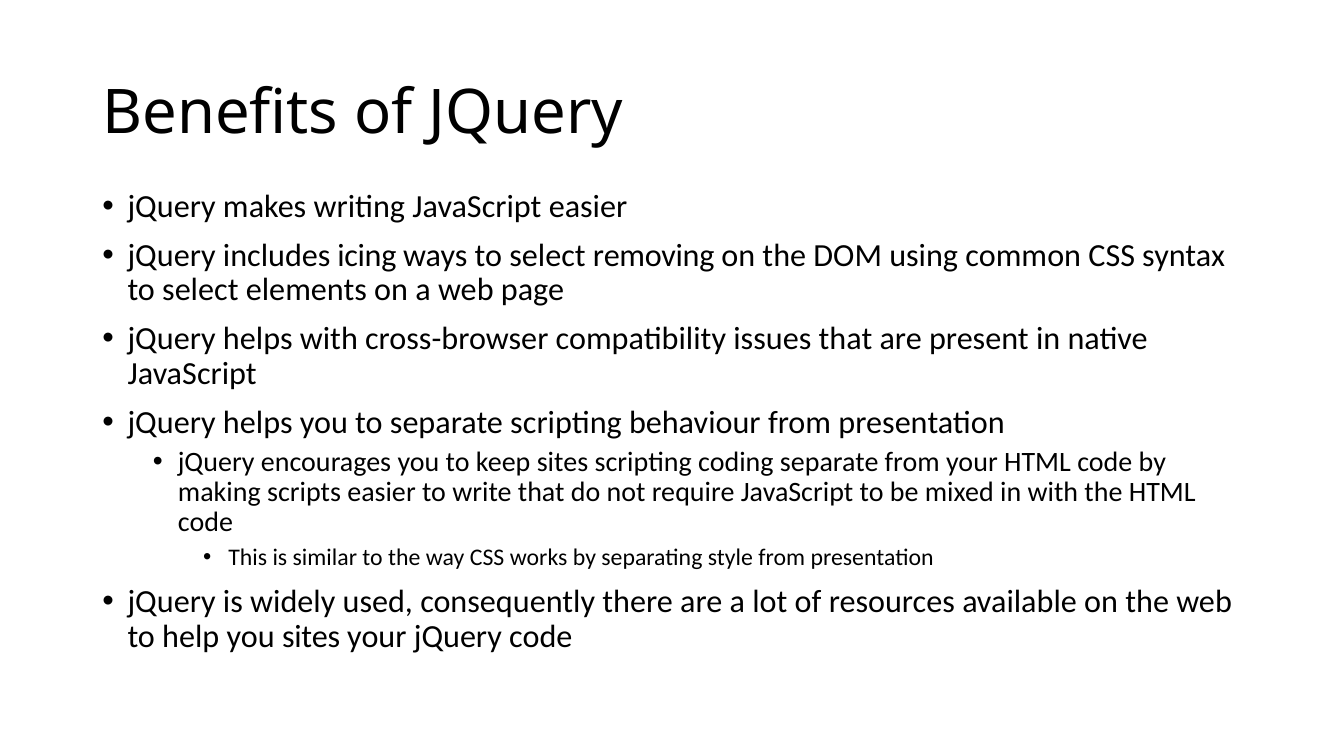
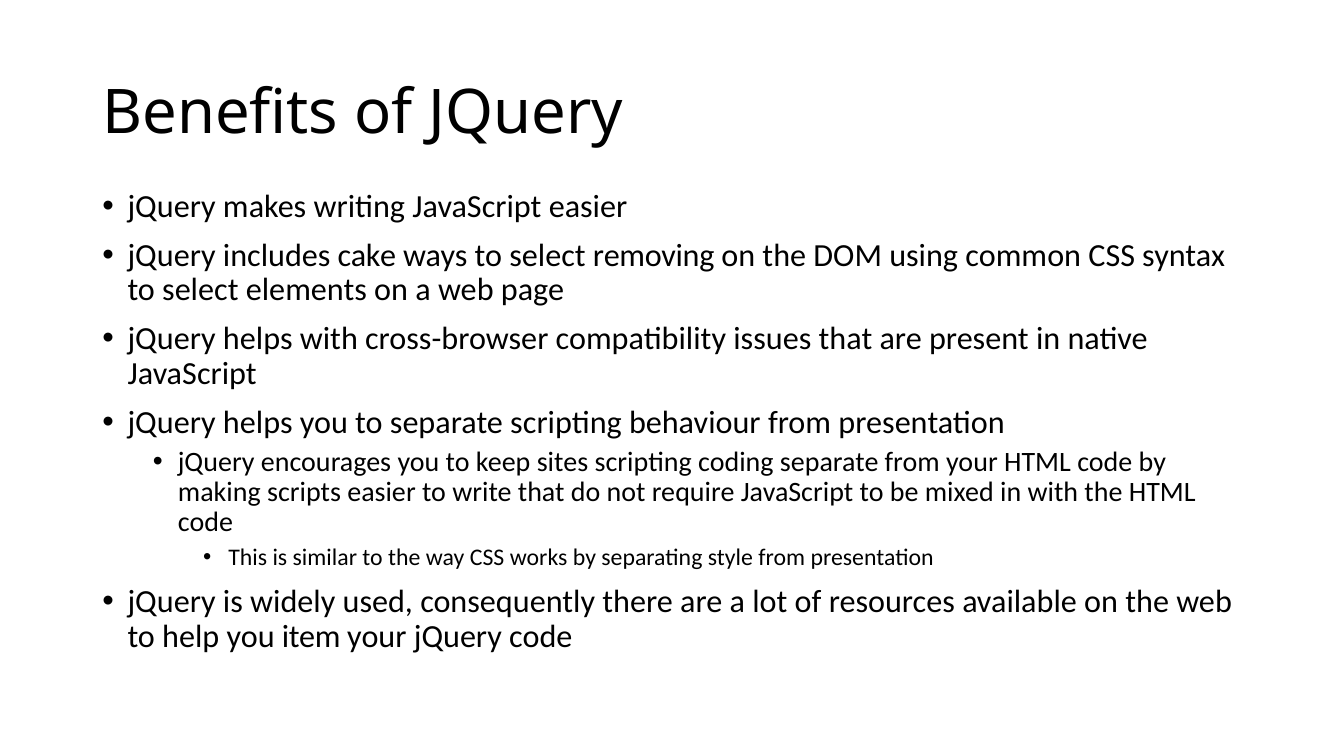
icing: icing -> cake
you sites: sites -> item
